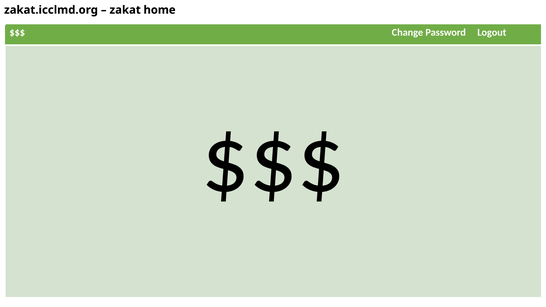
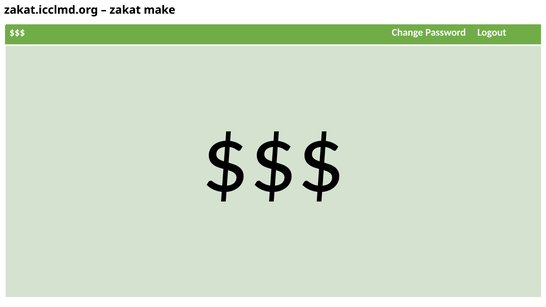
home: home -> make
